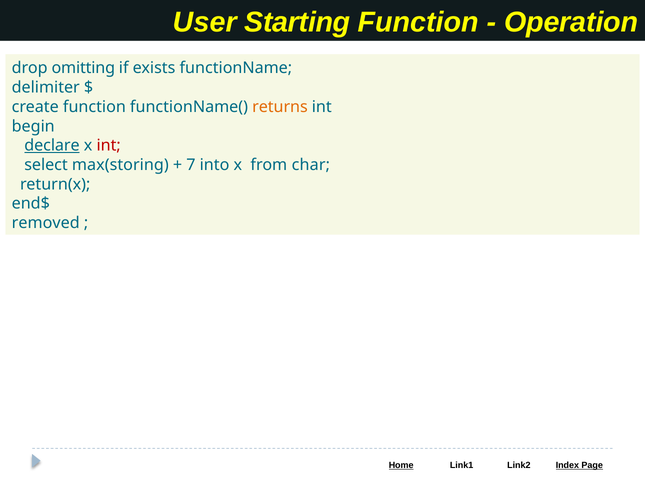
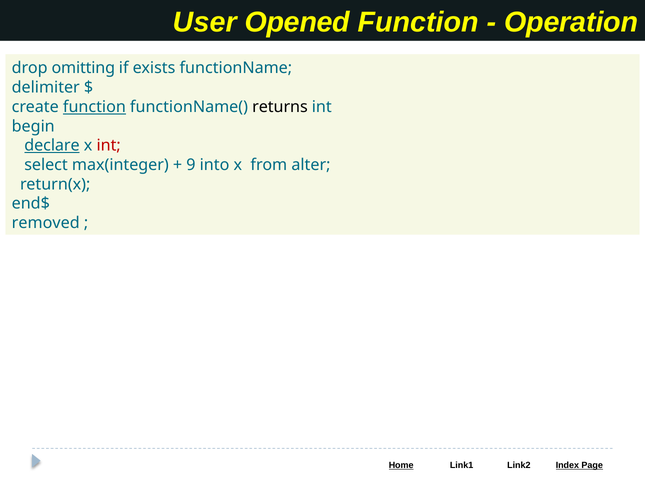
Starting: Starting -> Opened
function at (94, 107) underline: none -> present
returns colour: orange -> black
max(storing: max(storing -> max(integer
7: 7 -> 9
char: char -> alter
